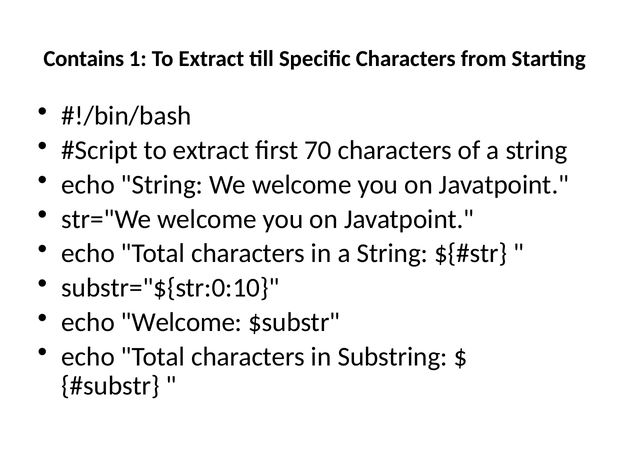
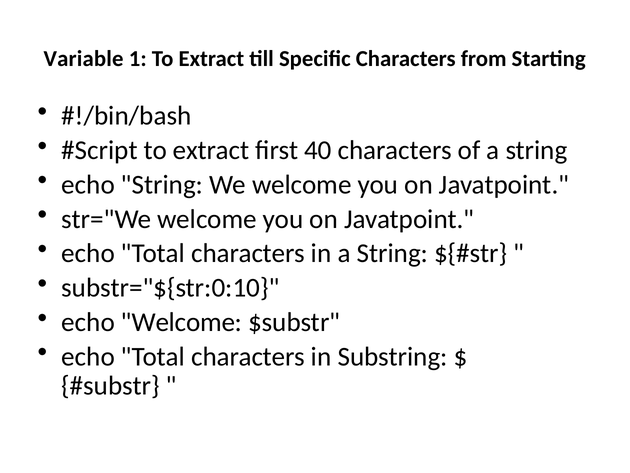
Contains: Contains -> Variable
70: 70 -> 40
